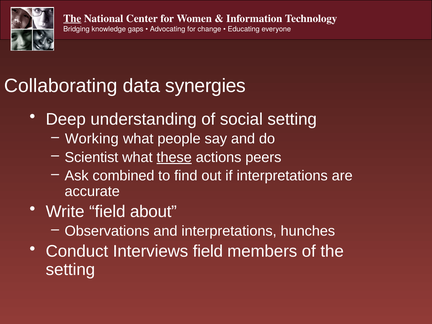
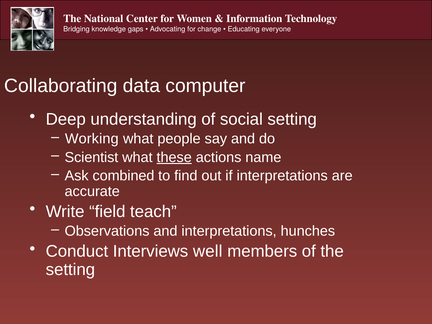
The at (72, 18) underline: present -> none
synergies: synergies -> computer
peers: peers -> name
about: about -> teach
Interviews field: field -> well
